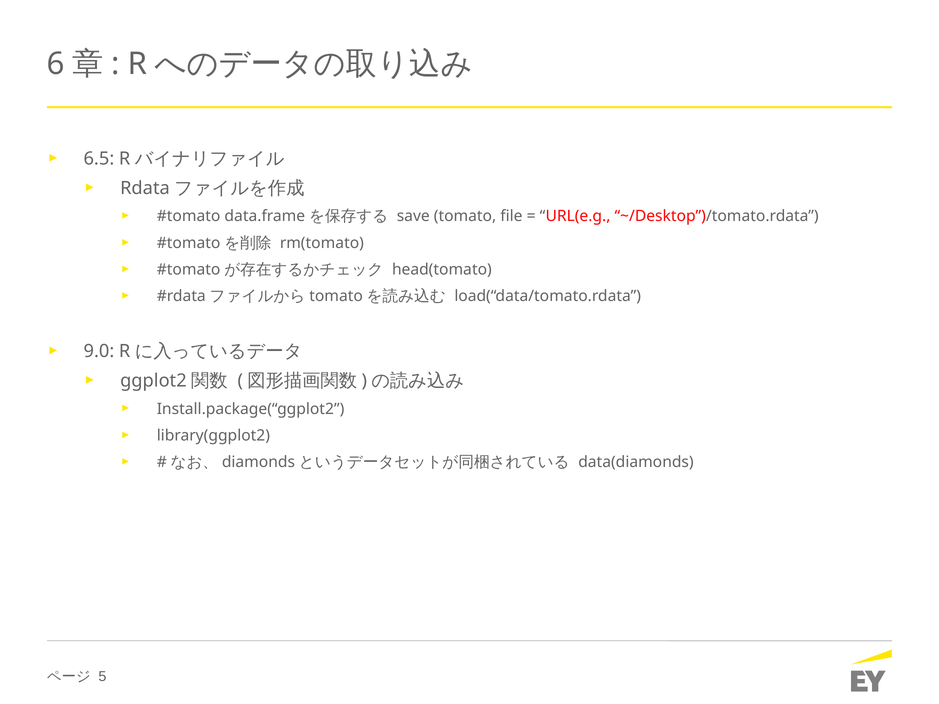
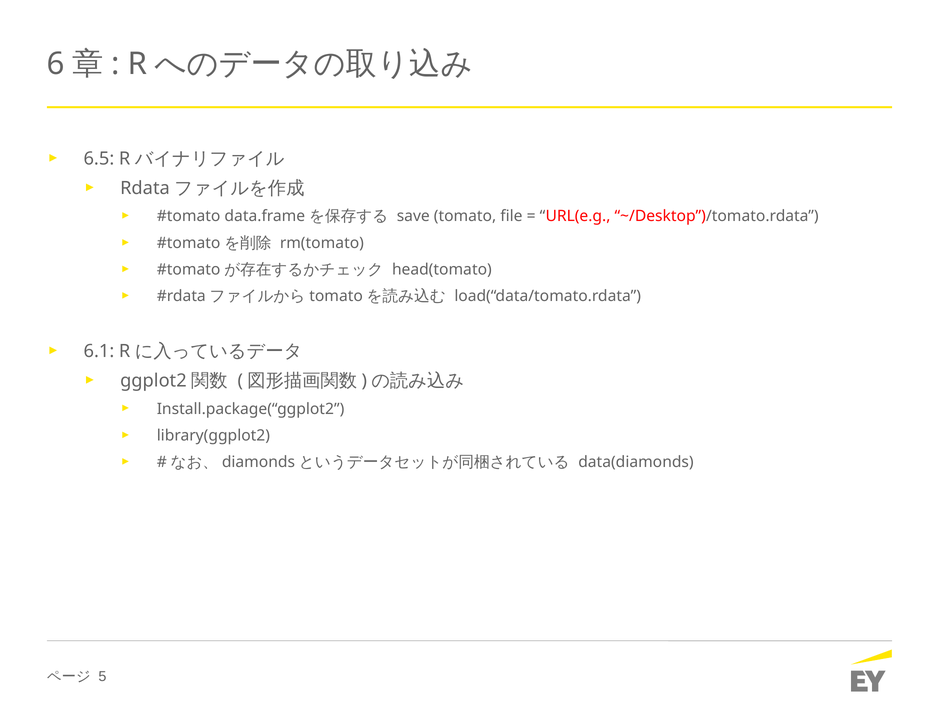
9.0: 9.0 -> 6.1
